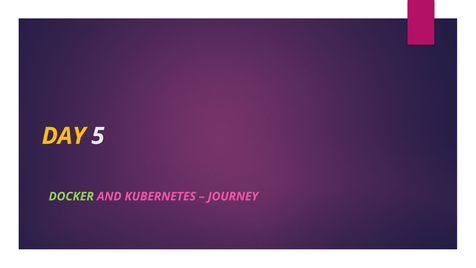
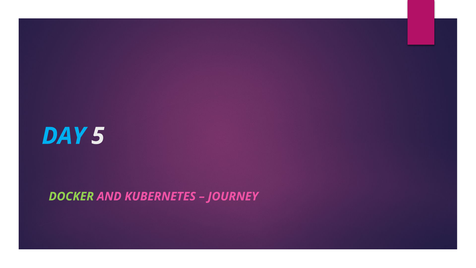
DAY colour: yellow -> light blue
